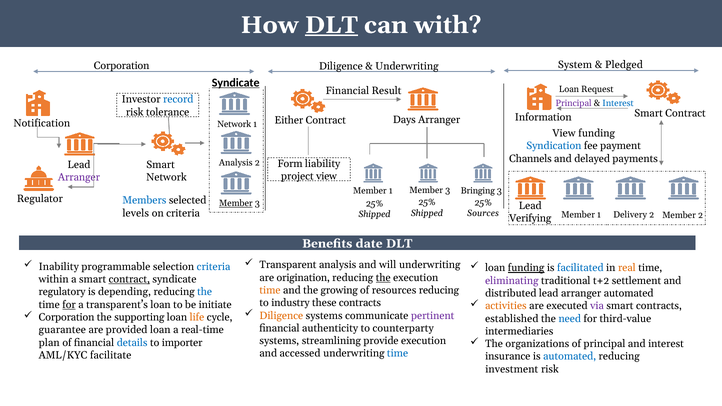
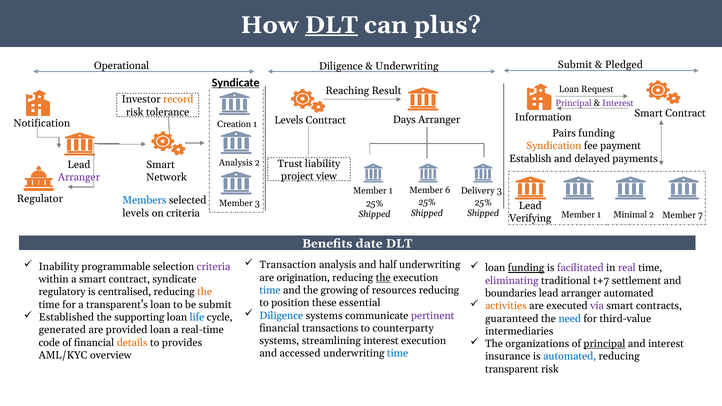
with: with -> plus
Corporation at (122, 66): Corporation -> Operational
Underwriting System: System -> Submit
Financial at (347, 91): Financial -> Reaching
record colour: blue -> orange
Interest at (618, 103) colour: blue -> purple
Either at (289, 120): Either -> Levels
Network at (234, 124): Network -> Creation
View at (564, 133): View -> Pairs
Syndication colour: blue -> orange
Channels: Channels -> Establish
Form: Form -> Trust
3 at (448, 190): 3 -> 6
Bringing: Bringing -> Delivery
Member at (236, 203) underline: present -> none
Sources at (483, 213): Sources -> Shipped
Delivery: Delivery -> Minimal
Member 2: 2 -> 7
Transparent: Transparent -> Transaction
will: will -> half
criteria at (214, 267) colour: blue -> purple
facilitated colour: blue -> purple
real colour: orange -> purple
contract at (129, 279) underline: present -> none
t+2: t+2 -> t+7
time at (270, 290) colour: orange -> blue
depending: depending -> centralised
the at (205, 292) colour: blue -> orange
distributed: distributed -> boundaries
industry: industry -> position
these contracts: contracts -> essential
for at (69, 305) underline: present -> none
be initiate: initiate -> submit
Diligence at (281, 316) colour: orange -> blue
Corporation at (67, 317): Corporation -> Established
life colour: orange -> blue
established: established -> guaranteed
authenticity: authenticity -> transactions
guarantee: guarantee -> generated
streamlining provide: provide -> interest
principal at (604, 344) underline: none -> present
plan: plan -> code
details colour: blue -> orange
importer: importer -> provides
facilitate: facilitate -> overview
investment: investment -> transparent
